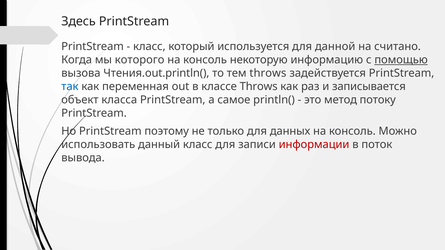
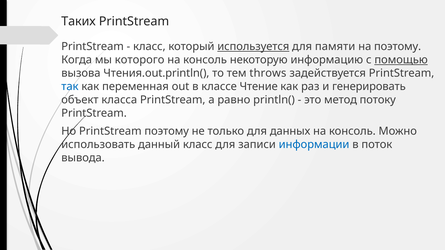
Здесь: Здесь -> Таких
используется underline: none -> present
данной: данной -> памяти
на считано: считано -> поэтому
классе Throws: Throws -> Чтение
записывается: записывается -> генерировать
самое: самое -> равно
информации colour: red -> blue
